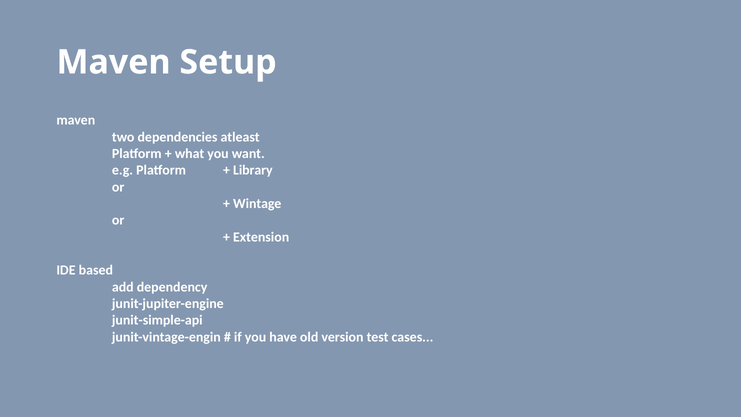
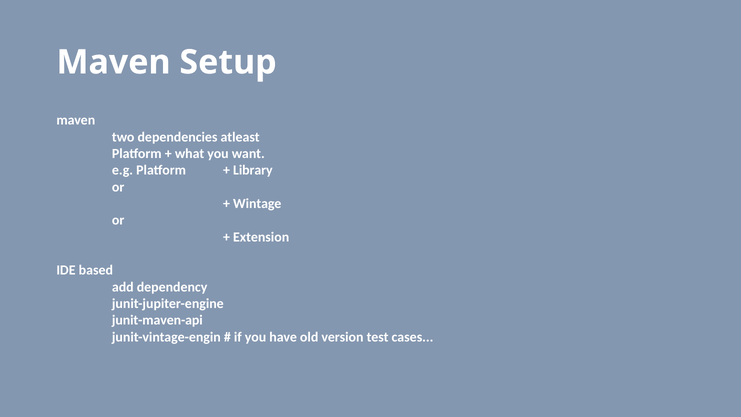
junit-simple-api: junit-simple-api -> junit-maven-api
